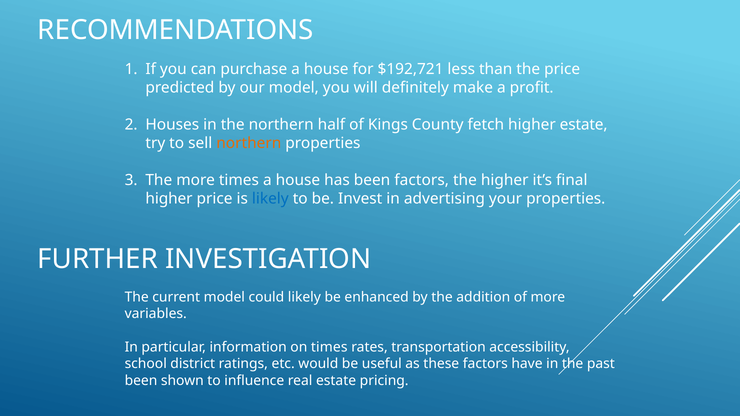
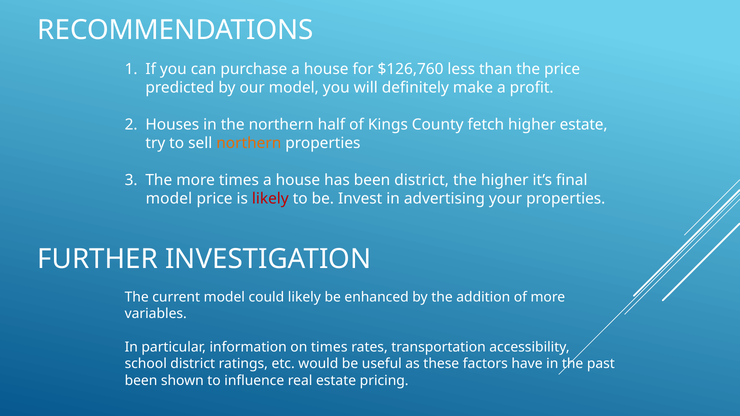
$192,721: $192,721 -> $126,760
been factors: factors -> district
higher at (169, 199): higher -> model
likely at (270, 199) colour: blue -> red
